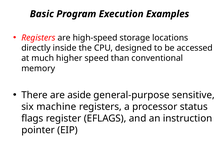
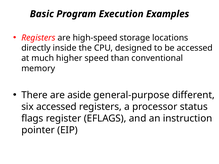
sensitive: sensitive -> different
six machine: machine -> accessed
